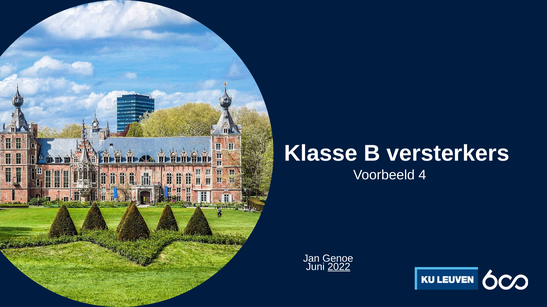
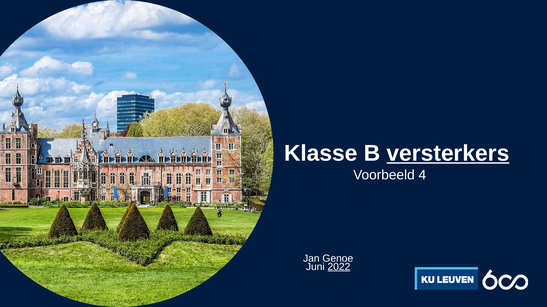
versterkers underline: none -> present
